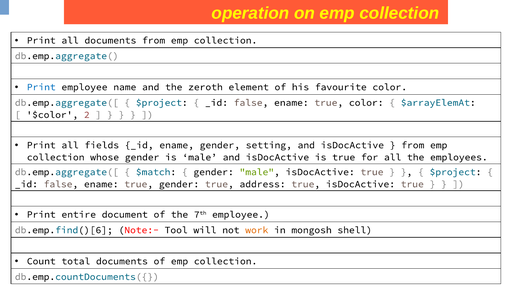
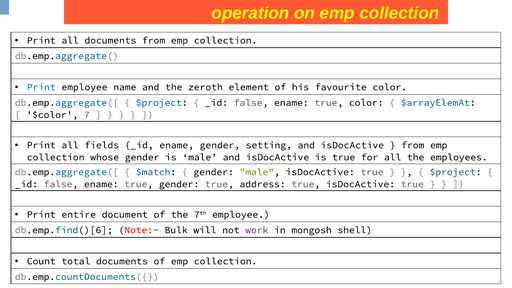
2: 2 -> 7
Tool: Tool -> Bulk
work colour: orange -> purple
